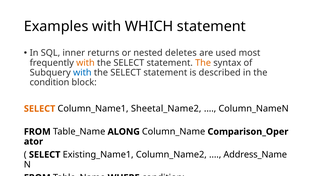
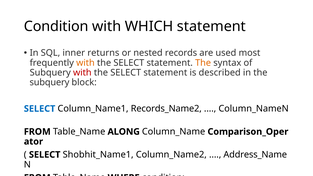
Examples at (56, 26): Examples -> Condition
deletes: deletes -> records
with at (82, 73) colour: blue -> red
condition at (49, 83): condition -> subquery
SELECT at (40, 109) colour: orange -> blue
Sheetal_Name2: Sheetal_Name2 -> Records_Name2
Existing_Name1: Existing_Name1 -> Shobhit_Name1
